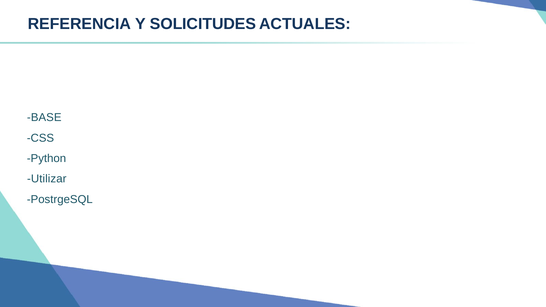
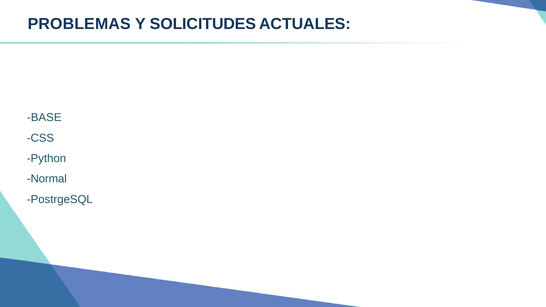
REFERENCIA: REFERENCIA -> PROBLEMAS
Utilizar: Utilizar -> Normal
